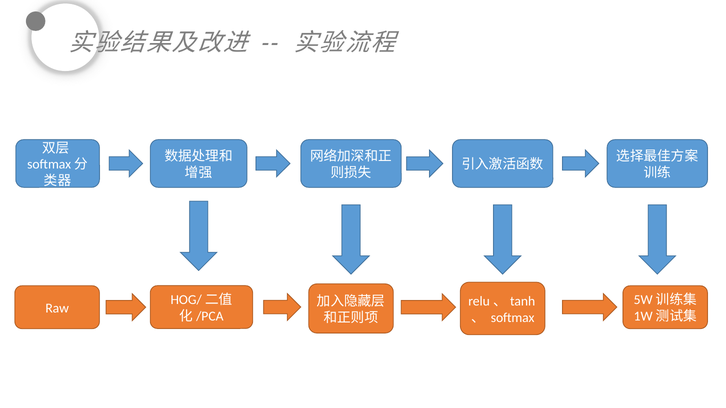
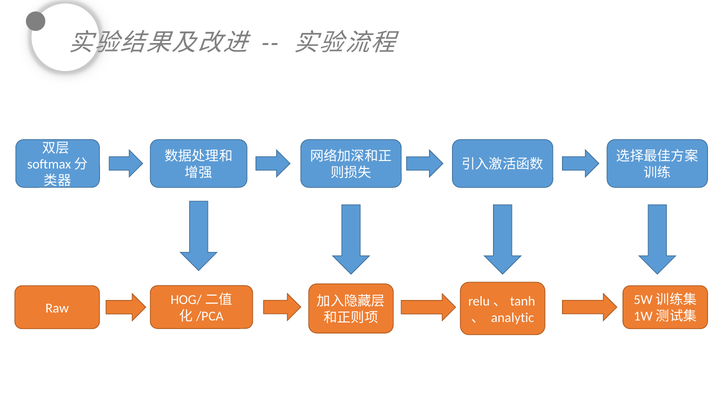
softmax: softmax -> analytic
